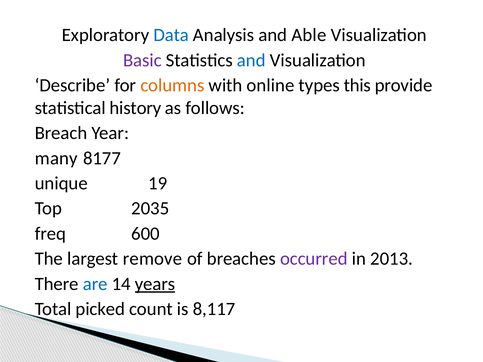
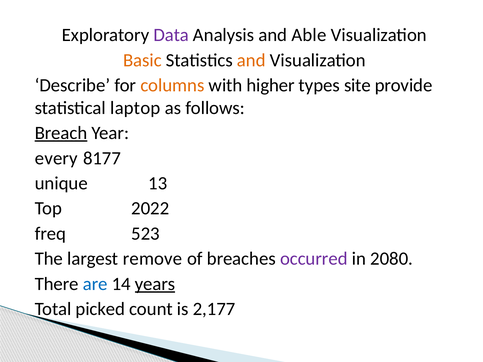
Data colour: blue -> purple
Basic colour: purple -> orange
and at (251, 60) colour: blue -> orange
online: online -> higher
this: this -> site
history: history -> laptop
Breach underline: none -> present
many: many -> every
19: 19 -> 13
2035: 2035 -> 2022
600: 600 -> 523
2013: 2013 -> 2080
8,117: 8,117 -> 2,177
